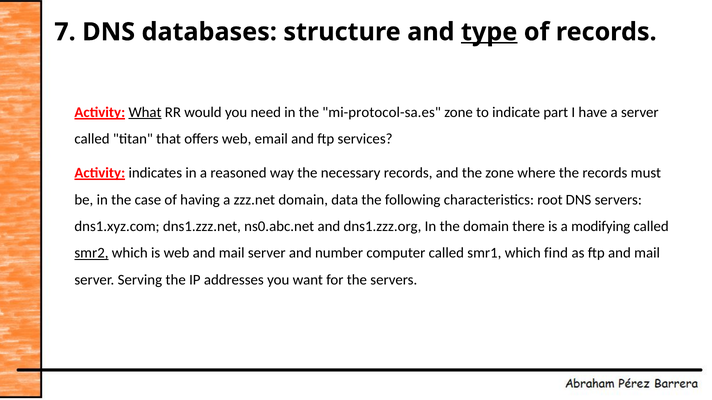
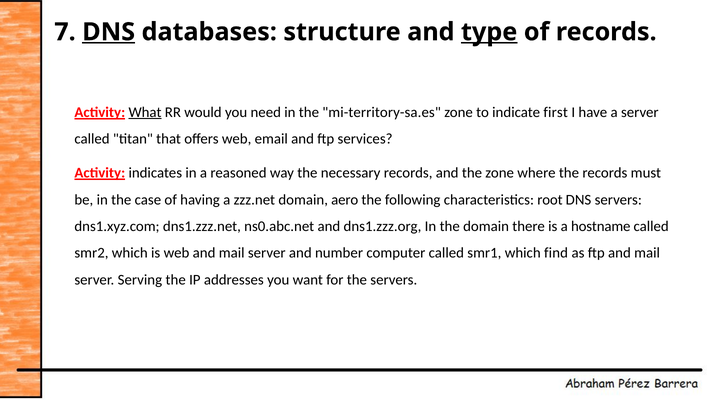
DNS at (109, 32) underline: none -> present
mi-protocol-sa.es: mi-protocol-sa.es -> mi-territory-sa.es
part: part -> first
data: data -> aero
modifying: modifying -> hostname
smr2 underline: present -> none
